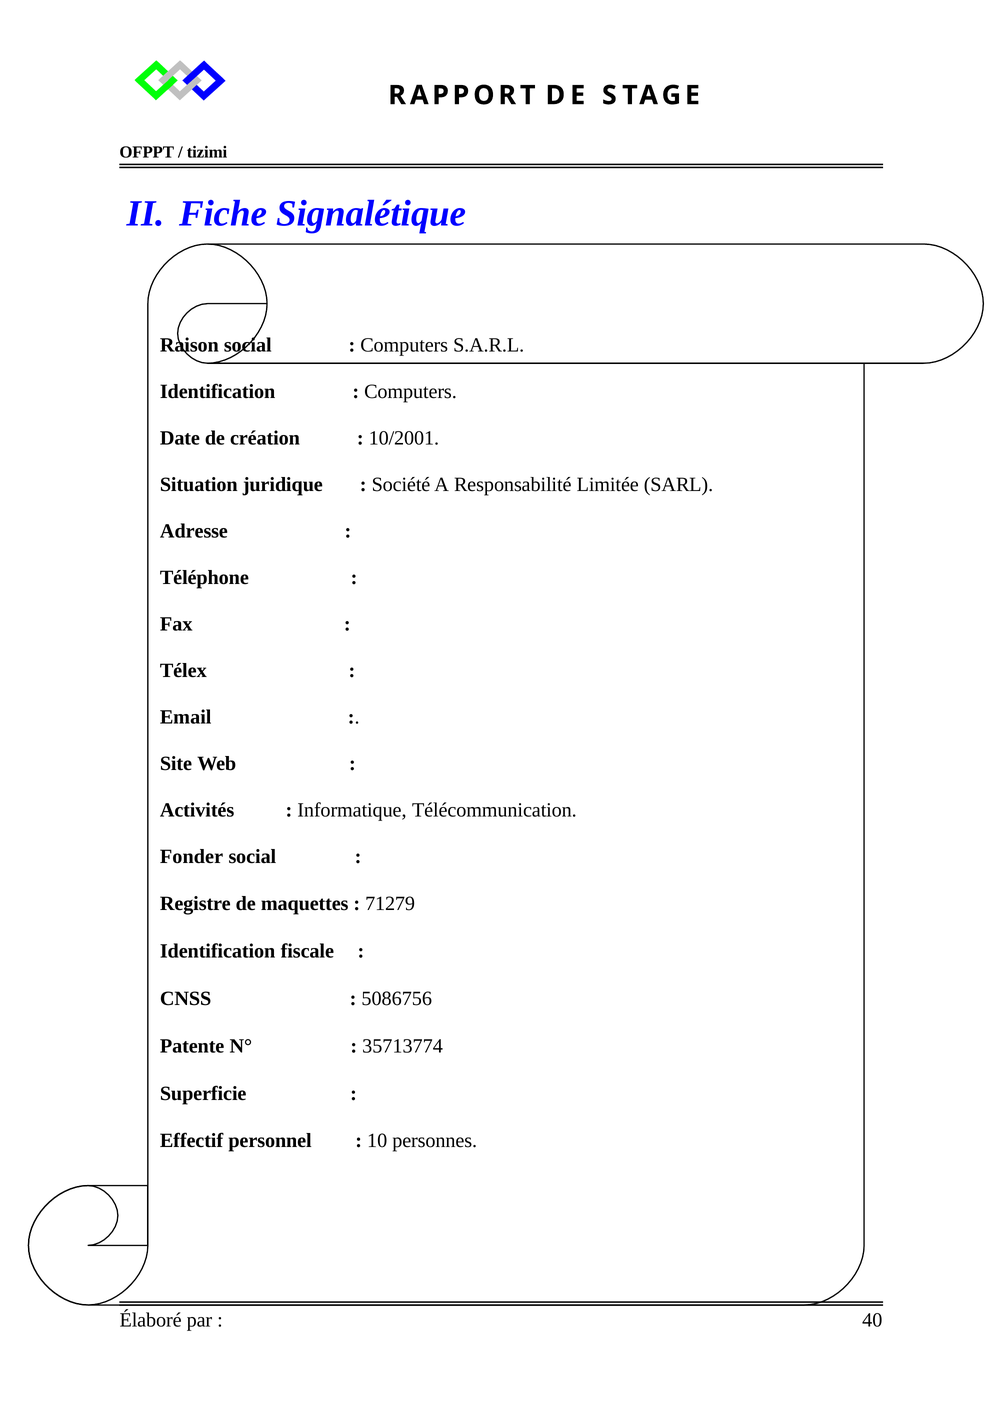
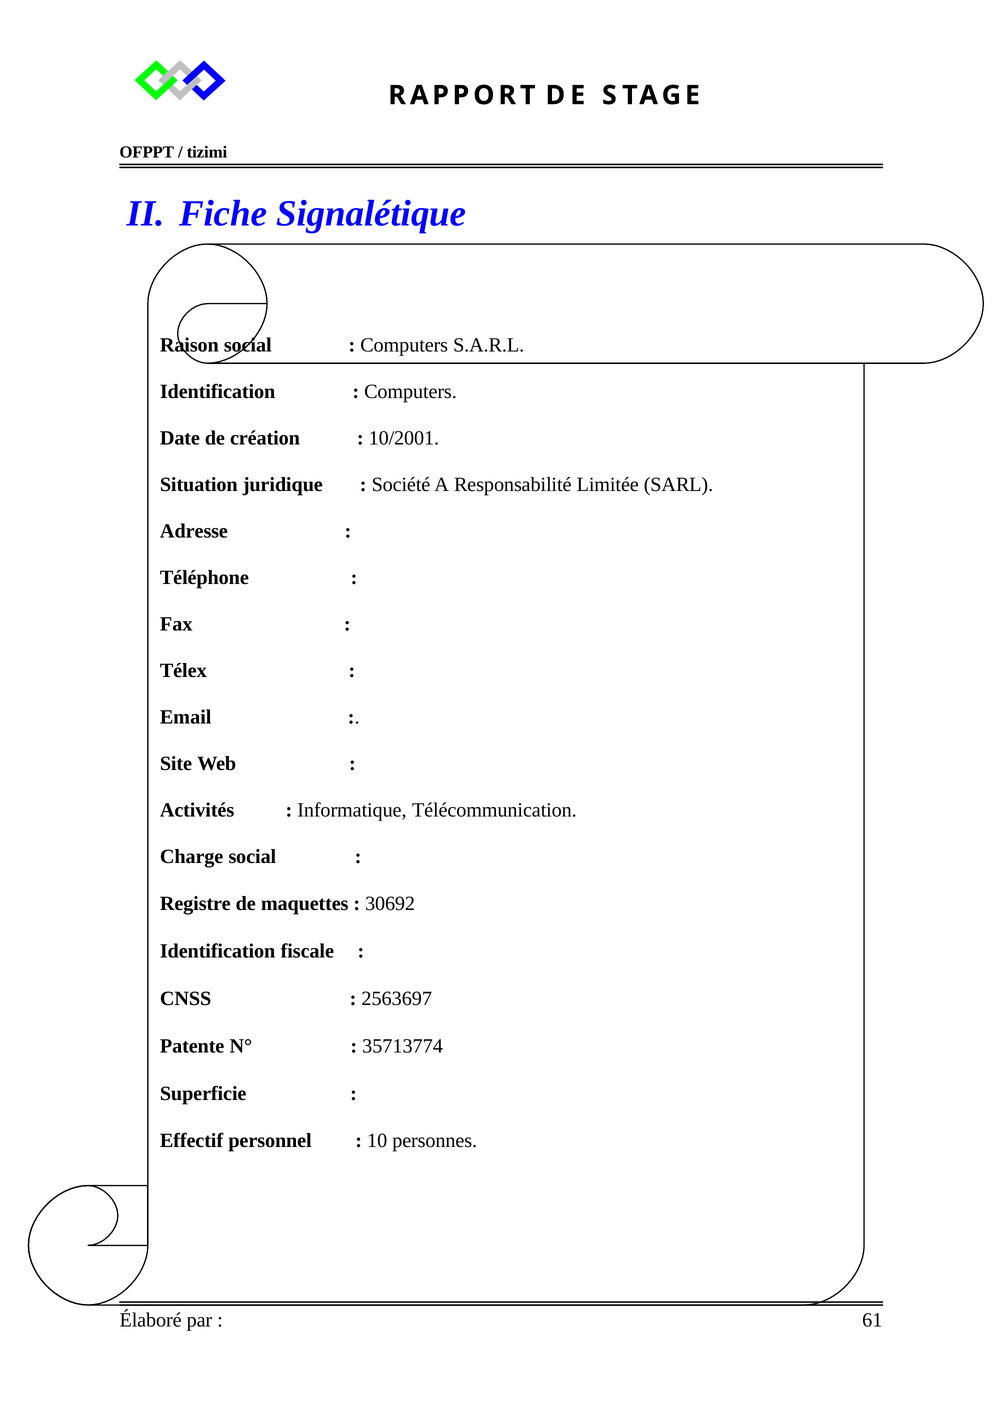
Fonder: Fonder -> Charge
71279: 71279 -> 30692
5086756: 5086756 -> 2563697
40: 40 -> 61
